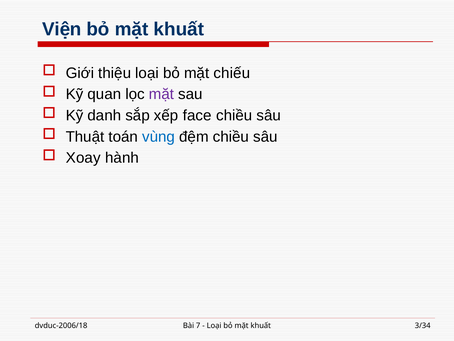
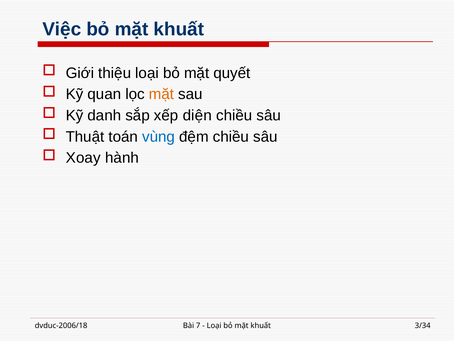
Viện: Viện -> Việc
chiếu: chiếu -> quyết
mặt at (162, 94) colour: purple -> orange
face: face -> diện
